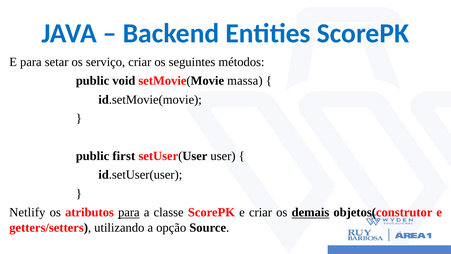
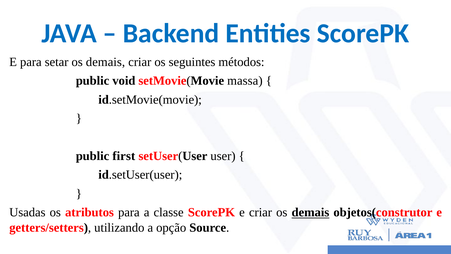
setar os serviço: serviço -> demais
Netlify: Netlify -> Usadas
para at (129, 212) underline: present -> none
